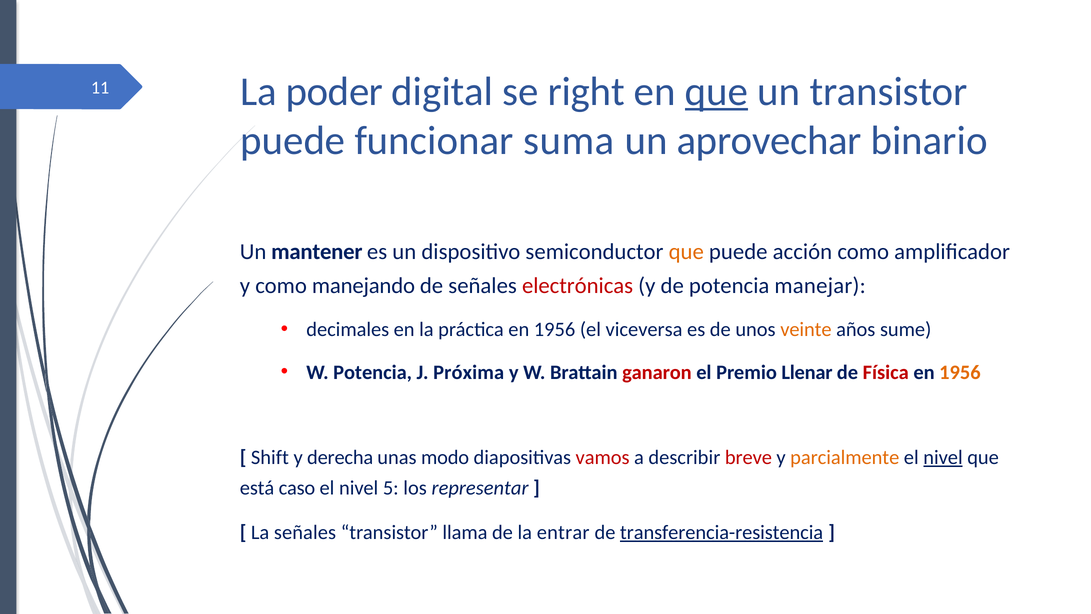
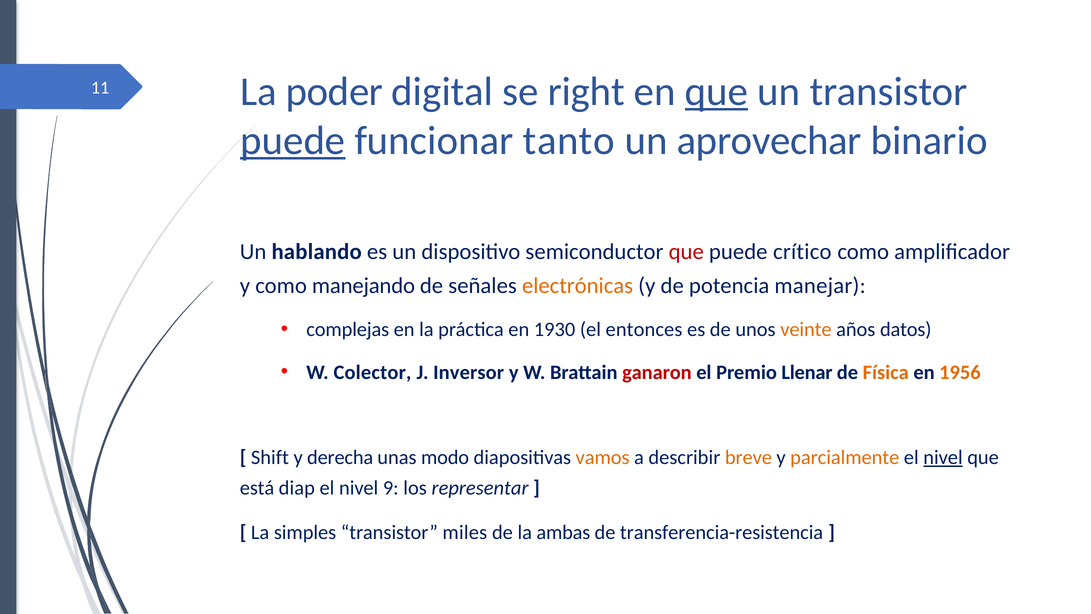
puede at (293, 141) underline: none -> present
suma: suma -> tanto
mantener: mantener -> hablando
que at (686, 252) colour: orange -> red
acción: acción -> crítico
electrónicas colour: red -> orange
decimales: decimales -> complejas
práctica en 1956: 1956 -> 1930
viceversa: viceversa -> entonces
sume: sume -> datos
W Potencia: Potencia -> Colector
Próxima: Próxima -> Inversor
Física colour: red -> orange
vamos colour: red -> orange
breve colour: red -> orange
caso: caso -> diap
5: 5 -> 9
La señales: señales -> simples
llama: llama -> miles
entrar: entrar -> ambas
transferencia-resistencia underline: present -> none
